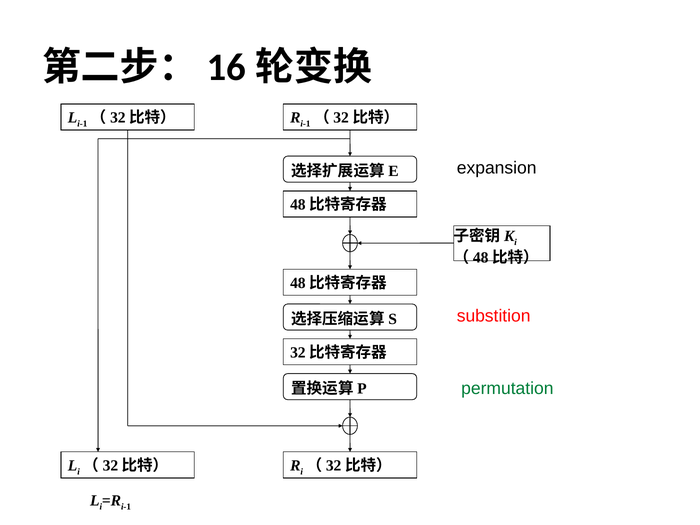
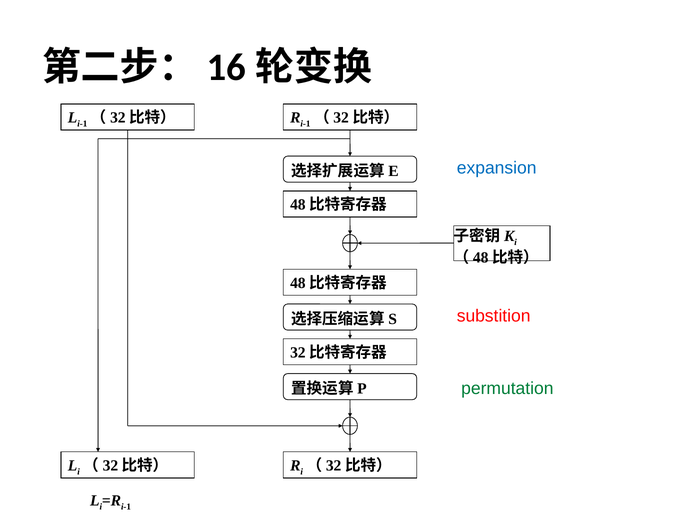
expansion colour: black -> blue
